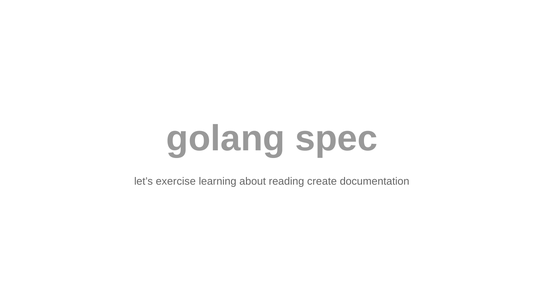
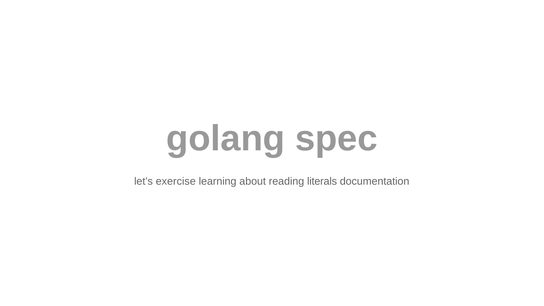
create: create -> literals
